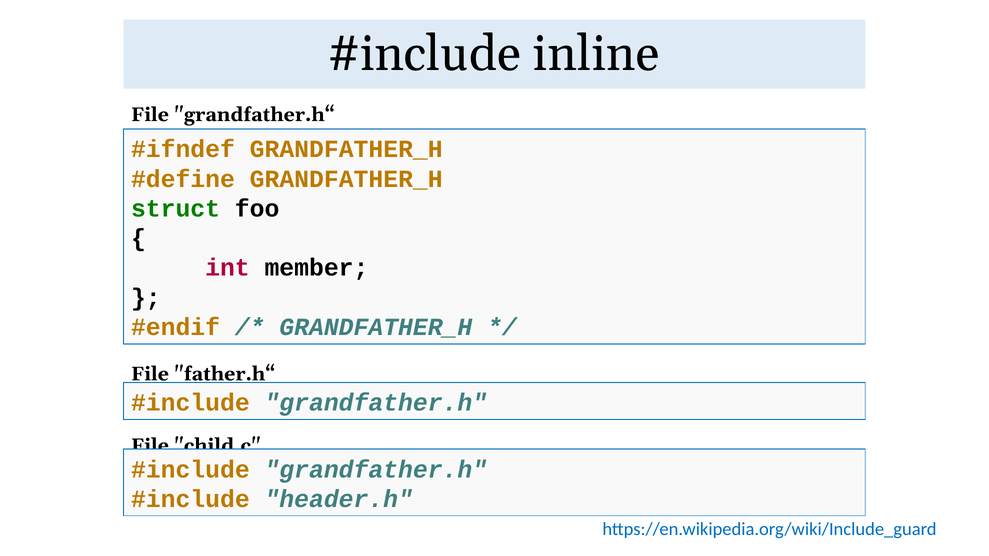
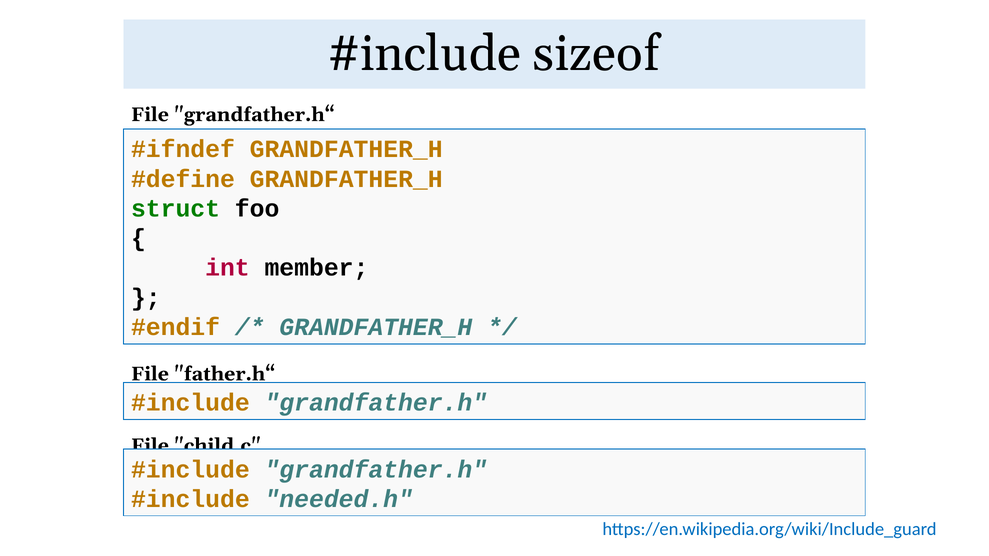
inline: inline -> sizeof
header.h: header.h -> needed.h
